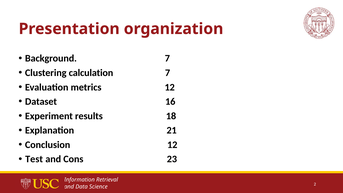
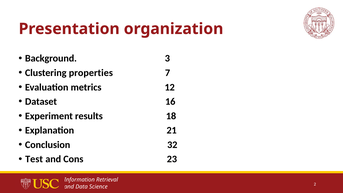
Background 7: 7 -> 3
calculation: calculation -> properties
Conclusion 12: 12 -> 32
